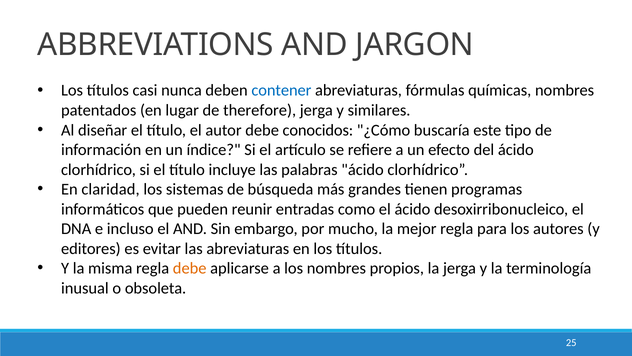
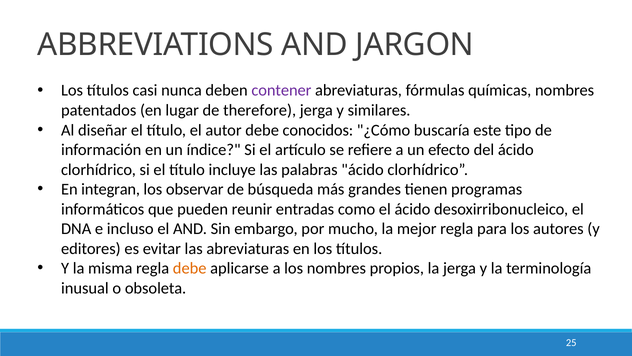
contener colour: blue -> purple
claridad: claridad -> integran
sistemas: sistemas -> observar
